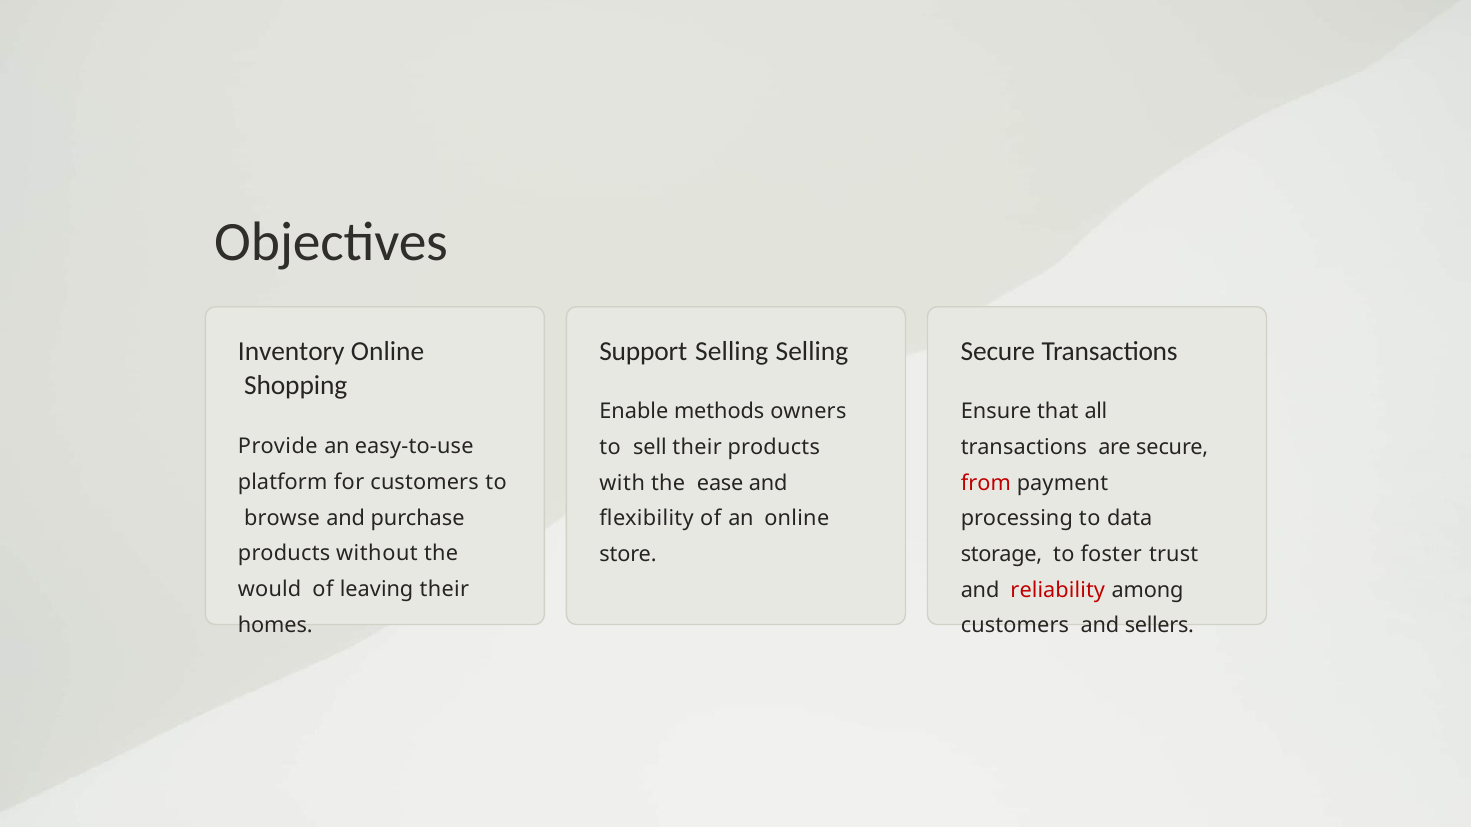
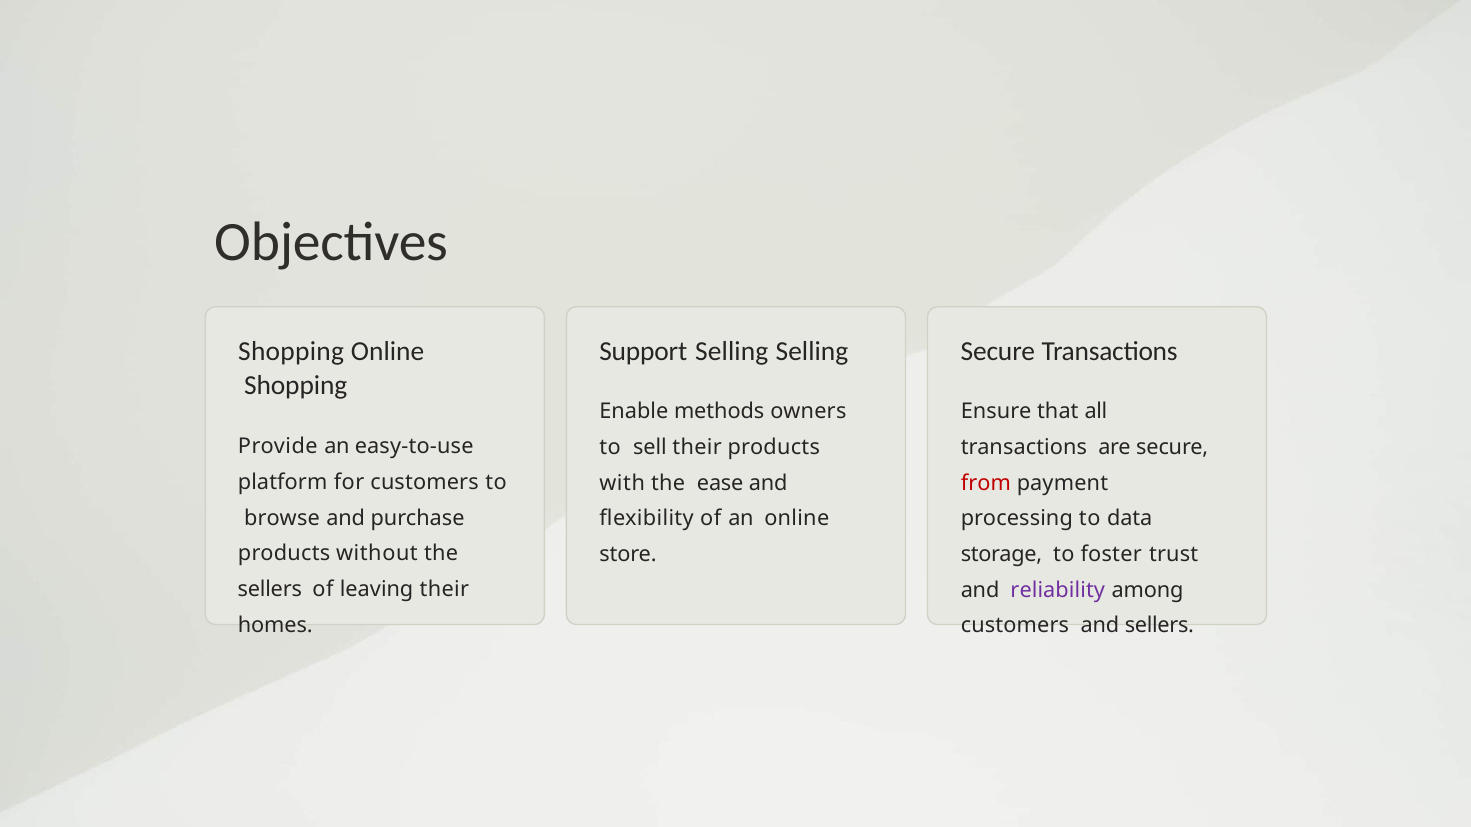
Inventory at (291, 351): Inventory -> Shopping
would at (270, 590): would -> sellers
reliability colour: red -> purple
